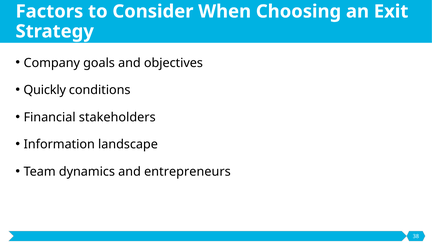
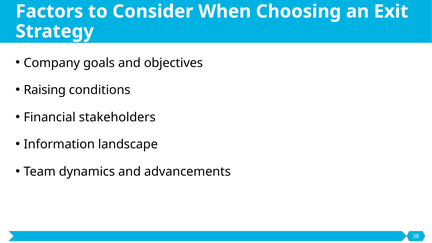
Quickly: Quickly -> Raising
entrepreneurs: entrepreneurs -> advancements
